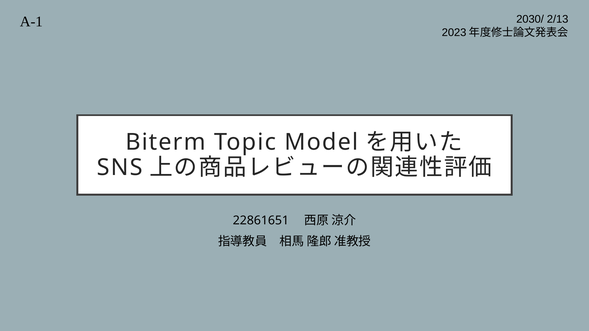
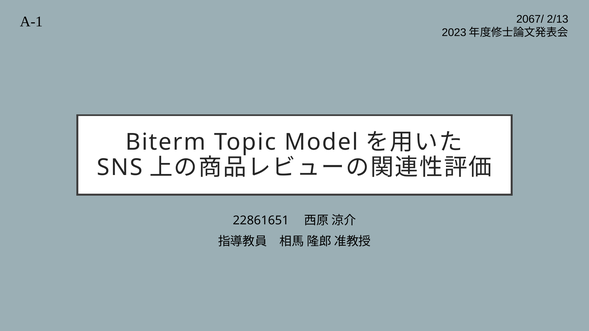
2030/: 2030/ -> 2067/
